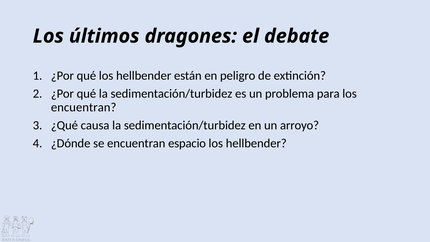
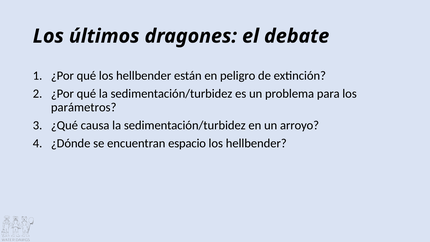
encuentran at (84, 107): encuentran -> parámetros
